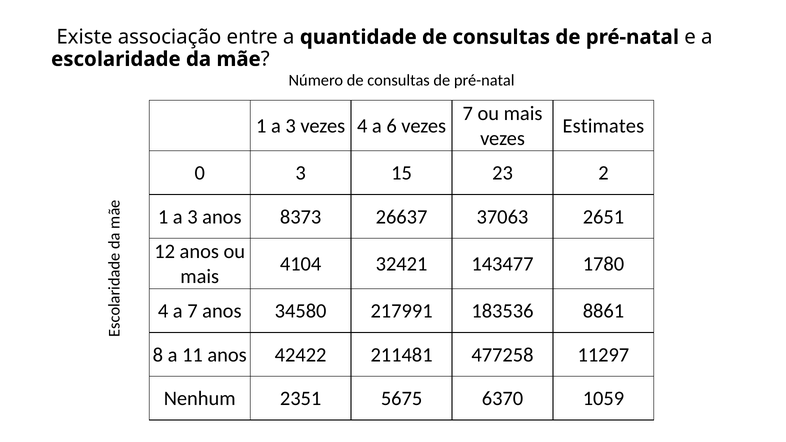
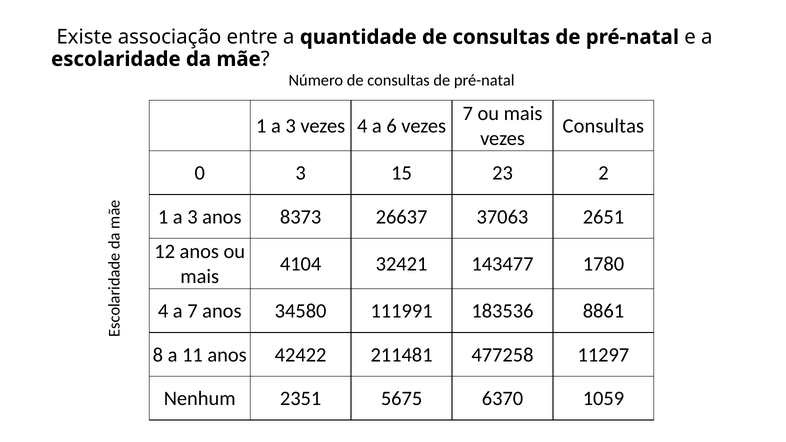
Estimates at (603, 126): Estimates -> Consultas
217991: 217991 -> 111991
